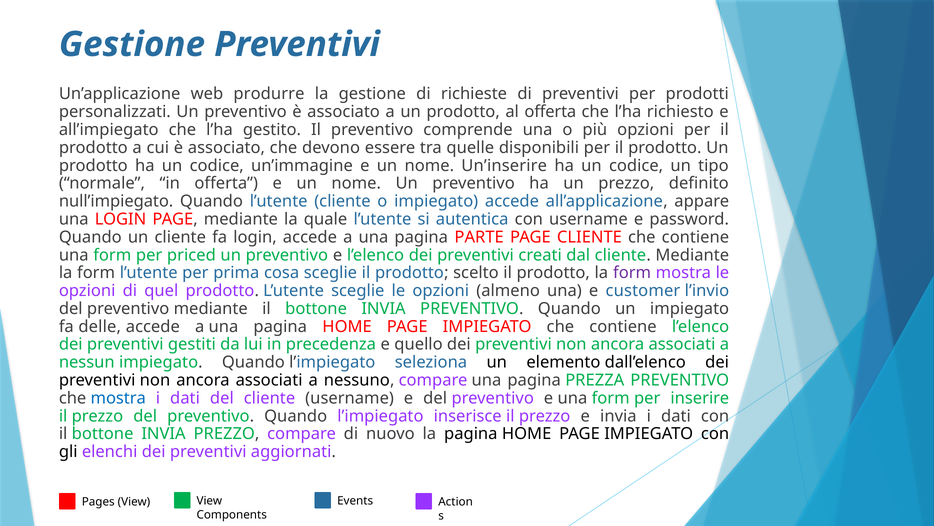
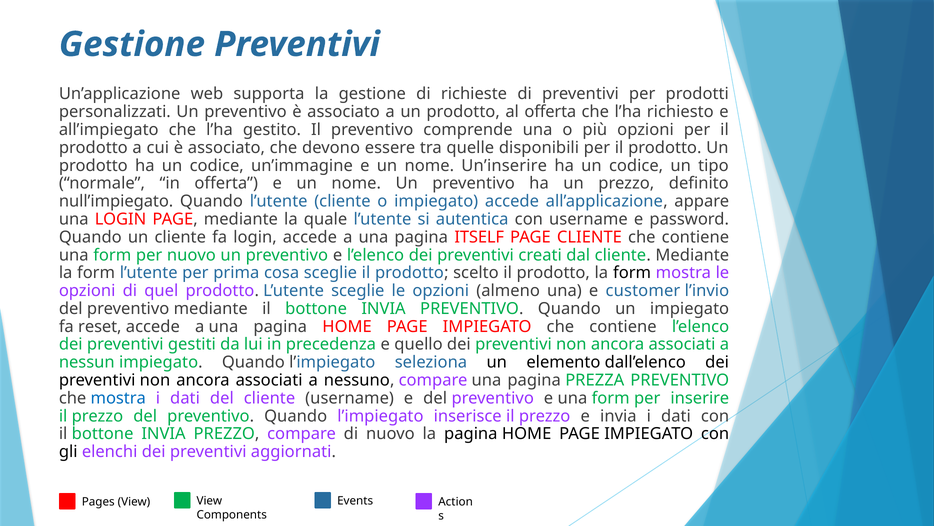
produrre: produrre -> supporta
PARTE: PARTE -> ITSELF
per priced: priced -> nuovo
form at (632, 273) colour: purple -> black
delle: delle -> reset
